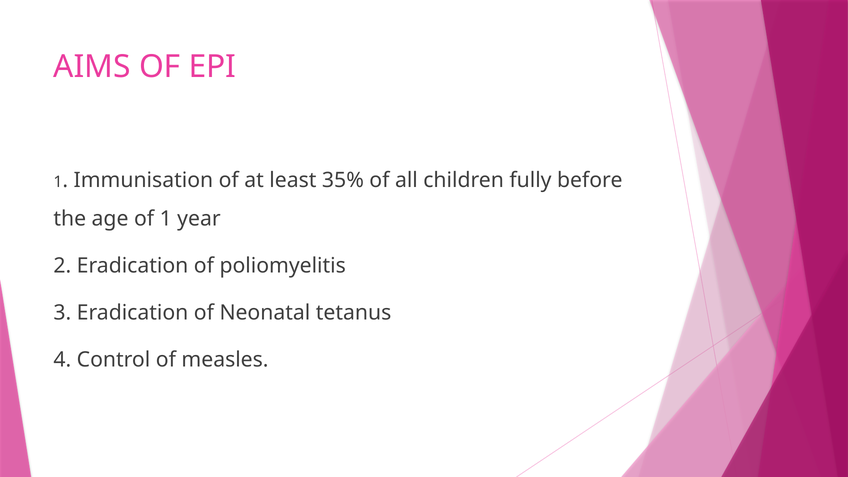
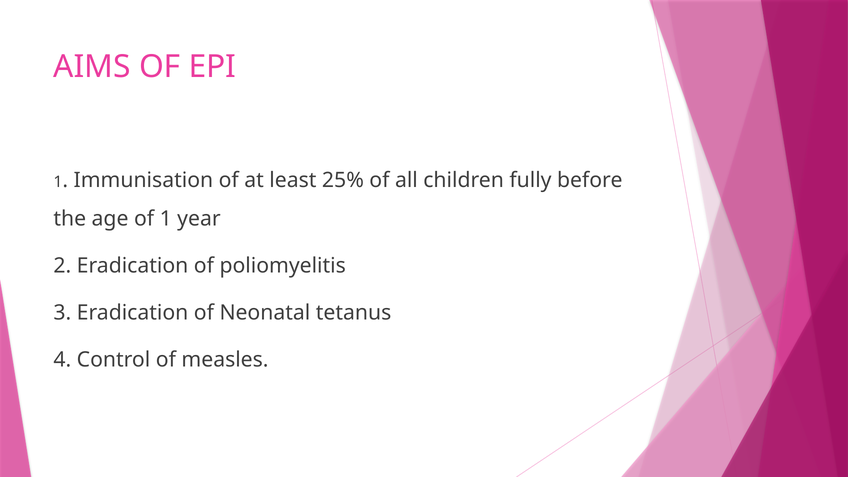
35%: 35% -> 25%
